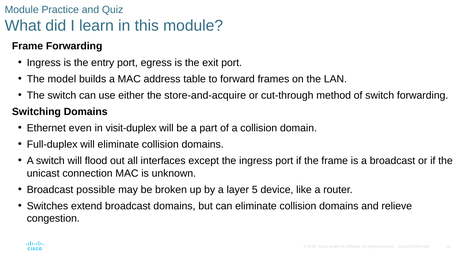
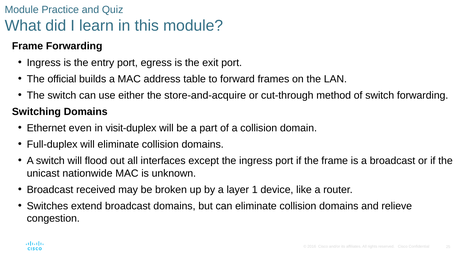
model: model -> official
connection: connection -> nationwide
possible: possible -> received
5: 5 -> 1
